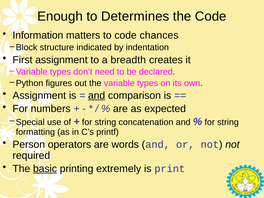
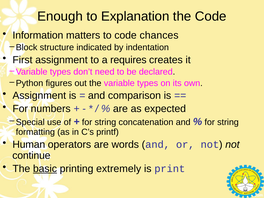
Determines: Determines -> Explanation
breadth: breadth -> requires
and at (97, 95) underline: present -> none
Person: Person -> Human
required: required -> continue
